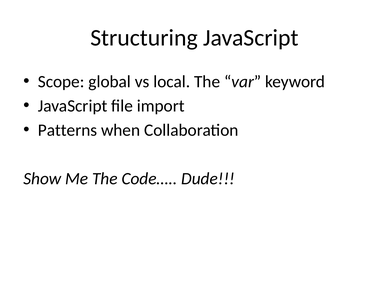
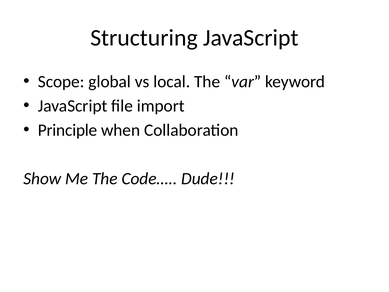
Patterns: Patterns -> Principle
